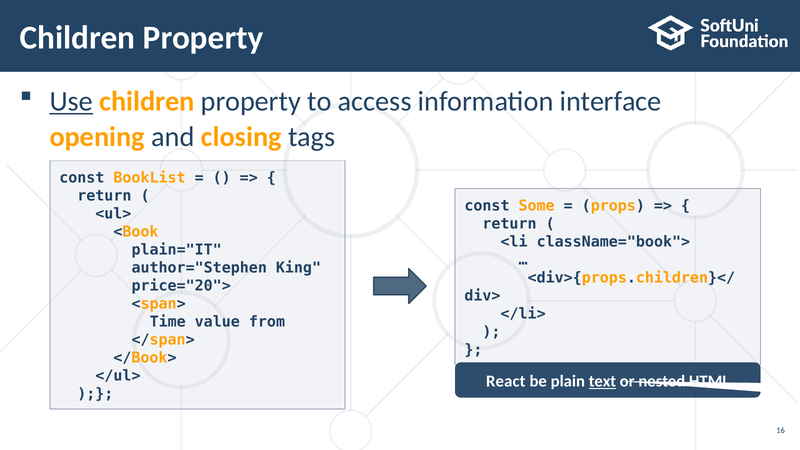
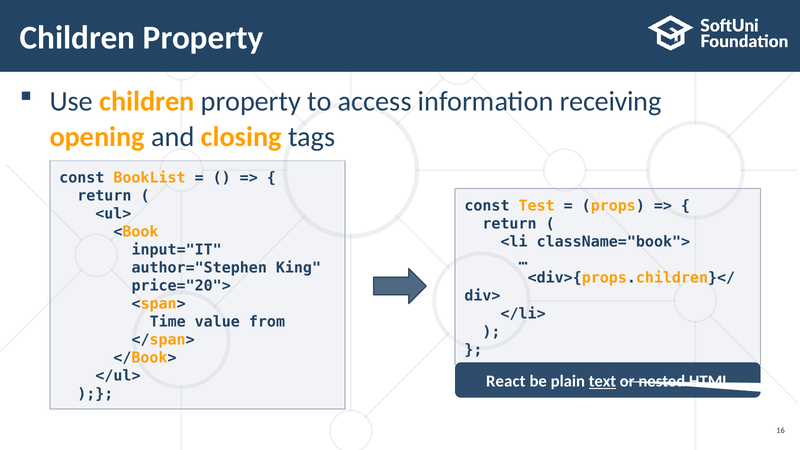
Use underline: present -> none
interface: interface -> receiving
Some: Some -> Test
plain="IT: plain="IT -> input="IT
